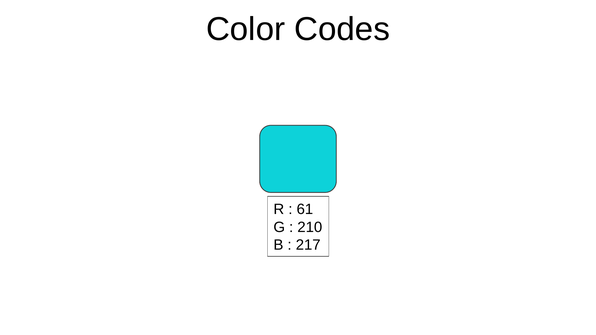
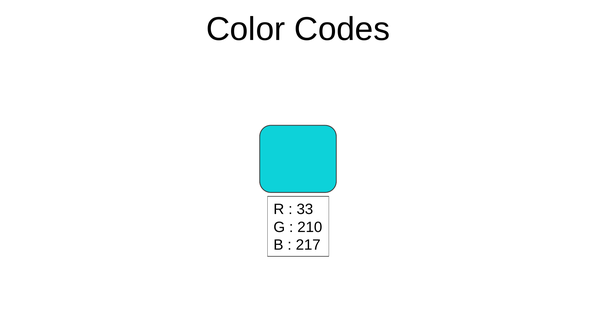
61: 61 -> 33
